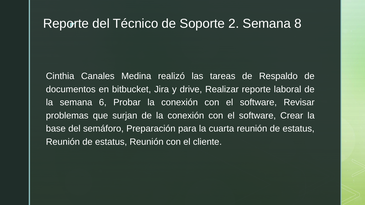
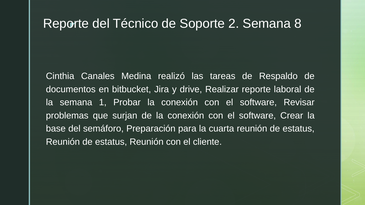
6: 6 -> 1
